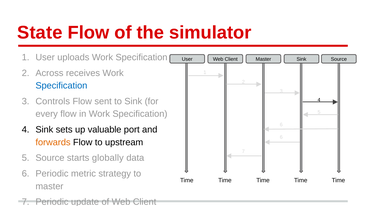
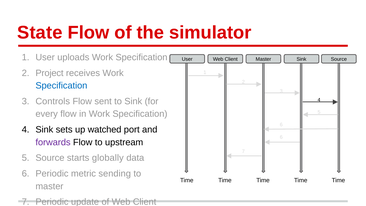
Across: Across -> Project
valuable: valuable -> watched
forwards colour: orange -> purple
strategy: strategy -> sending
